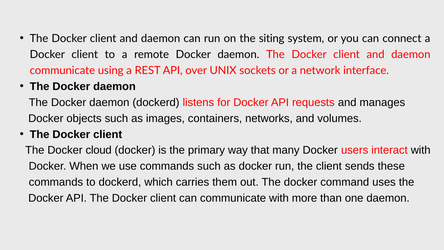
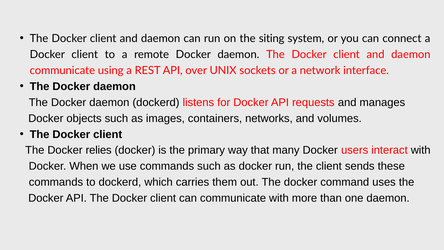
cloud: cloud -> relies
